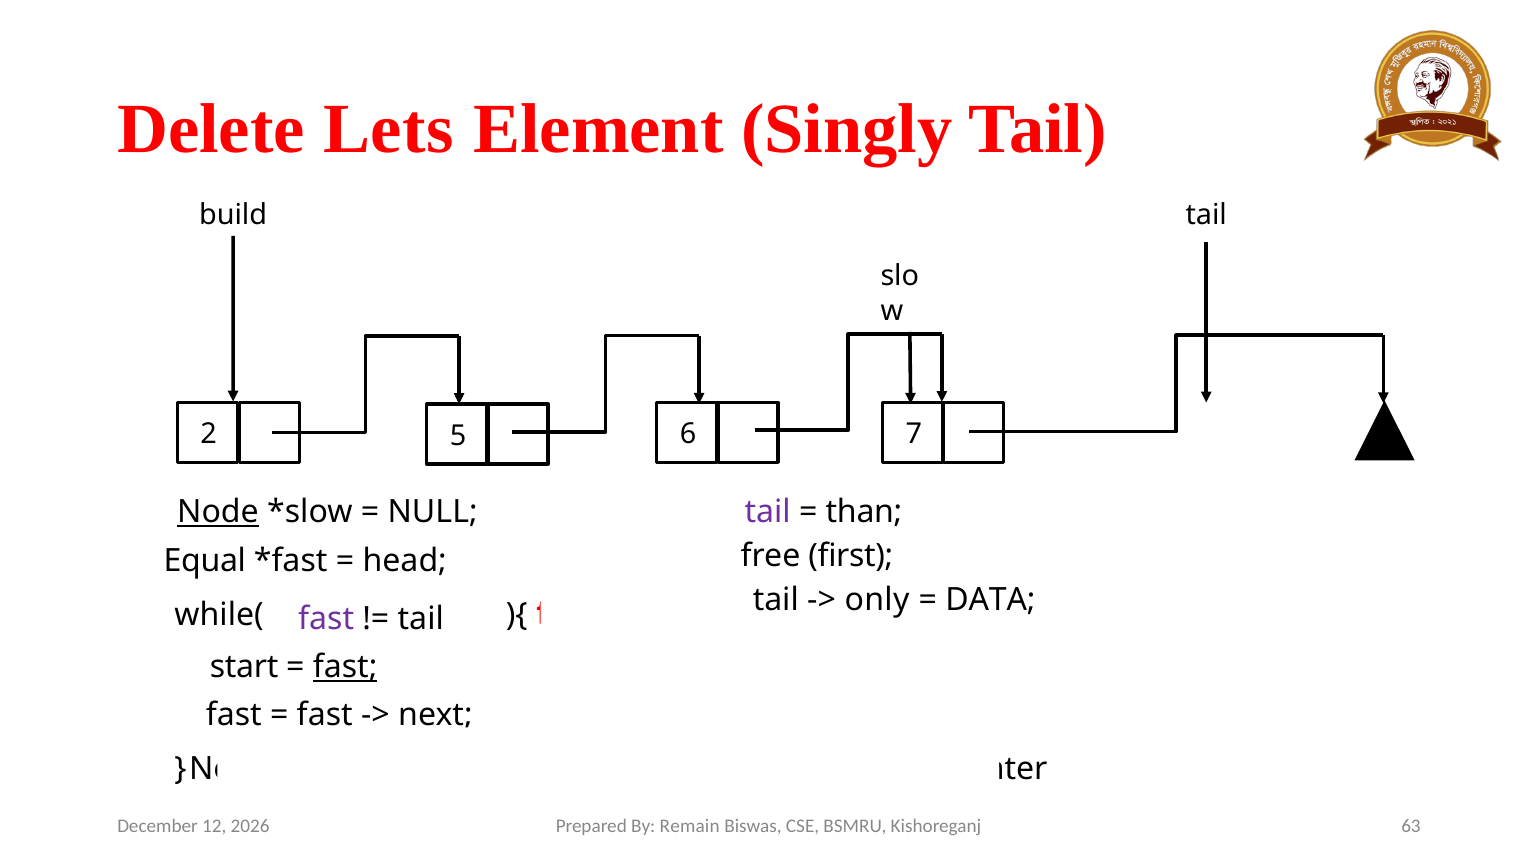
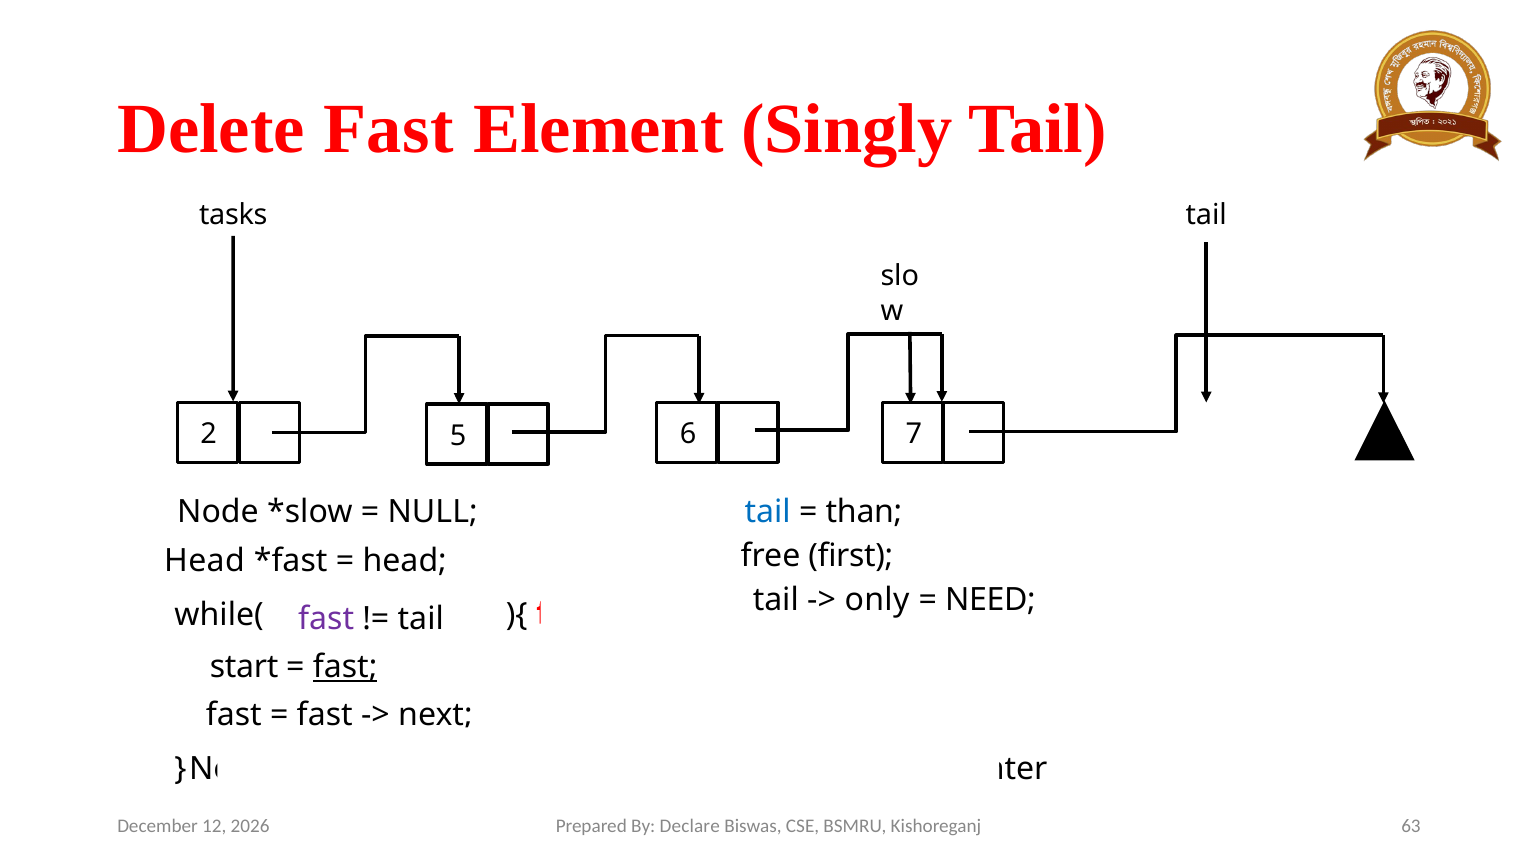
Delete Lets: Lets -> Fast
build: build -> tasks
Node underline: present -> none
tail at (768, 512) colour: purple -> blue
Equal at (205, 561): Equal -> Head
DATA: DATA -> NEED
Remain: Remain -> Declare
